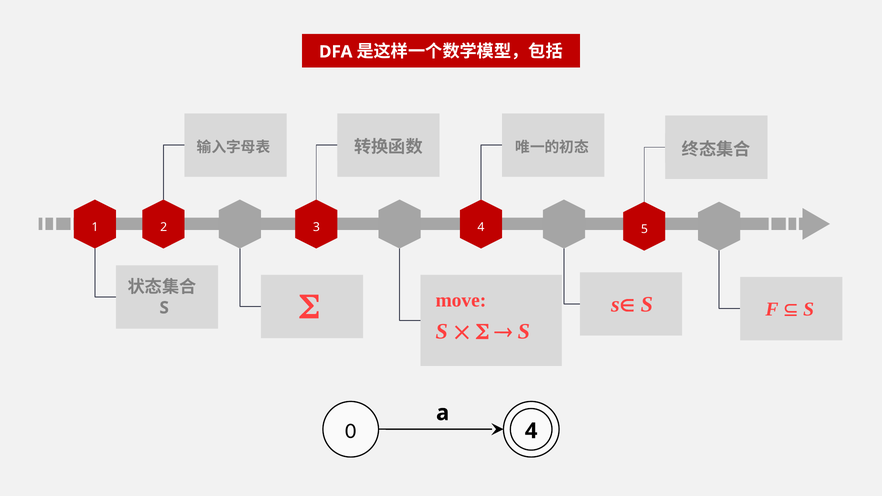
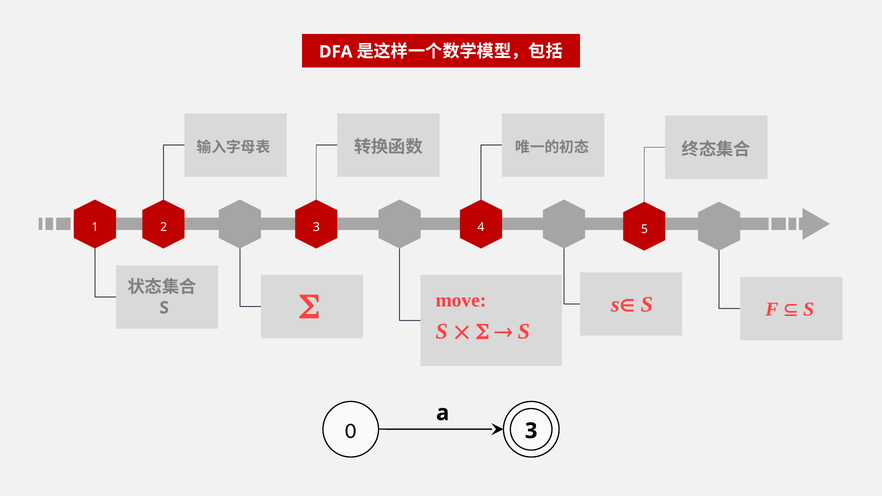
0 4: 4 -> 3
